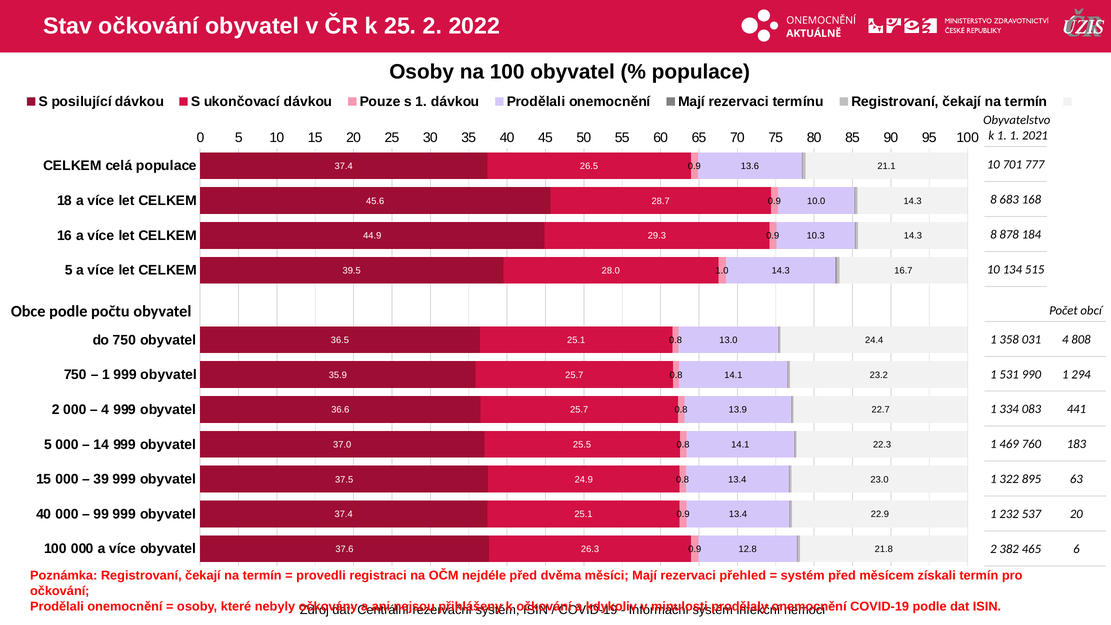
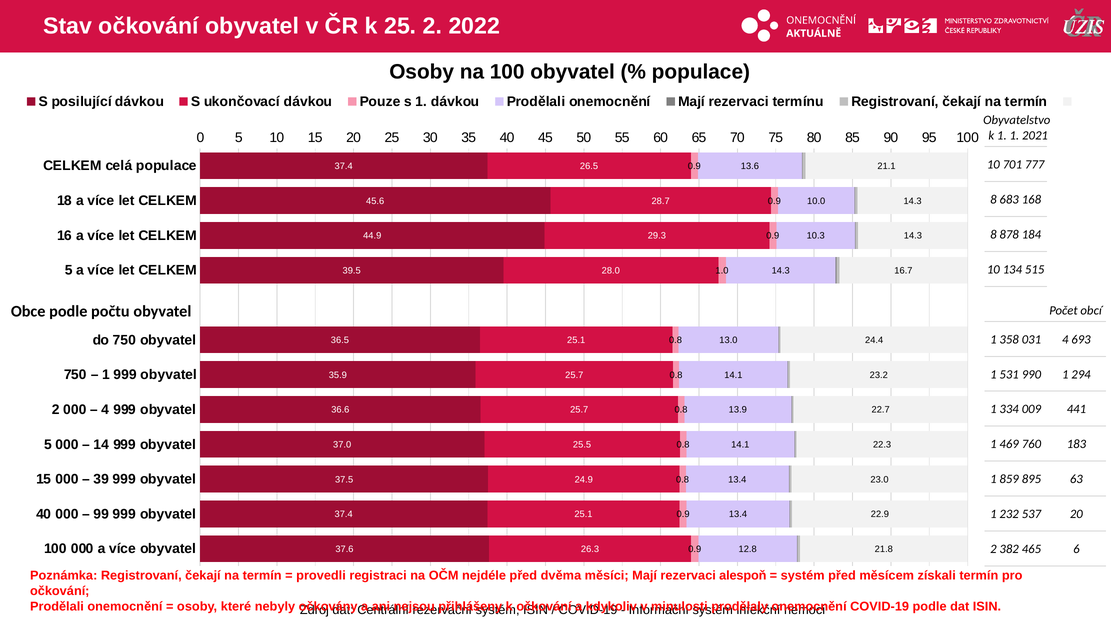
808: 808 -> 693
083: 083 -> 009
322: 322 -> 859
přehled: přehled -> alespoň
